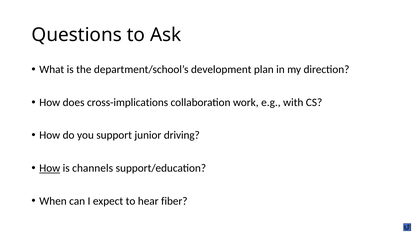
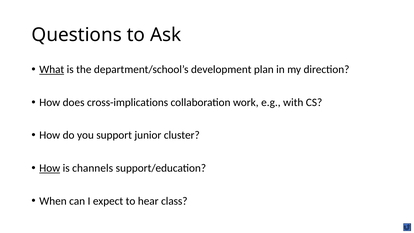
What underline: none -> present
driving: driving -> cluster
fiber: fiber -> class
